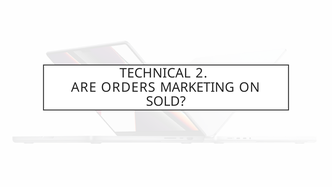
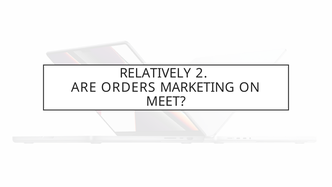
TECHNICAL: TECHNICAL -> RELATIVELY
SOLD: SOLD -> MEET
